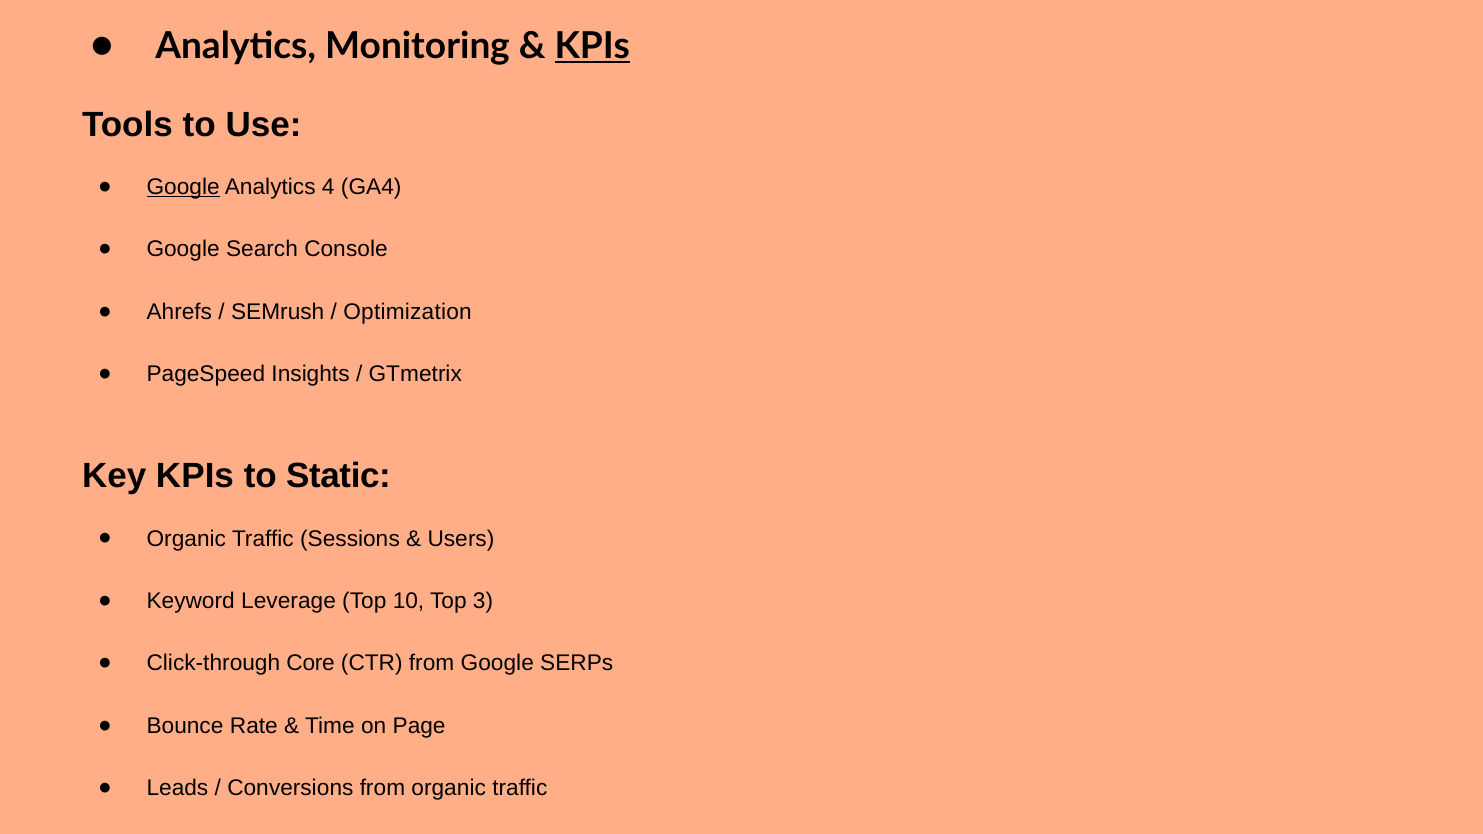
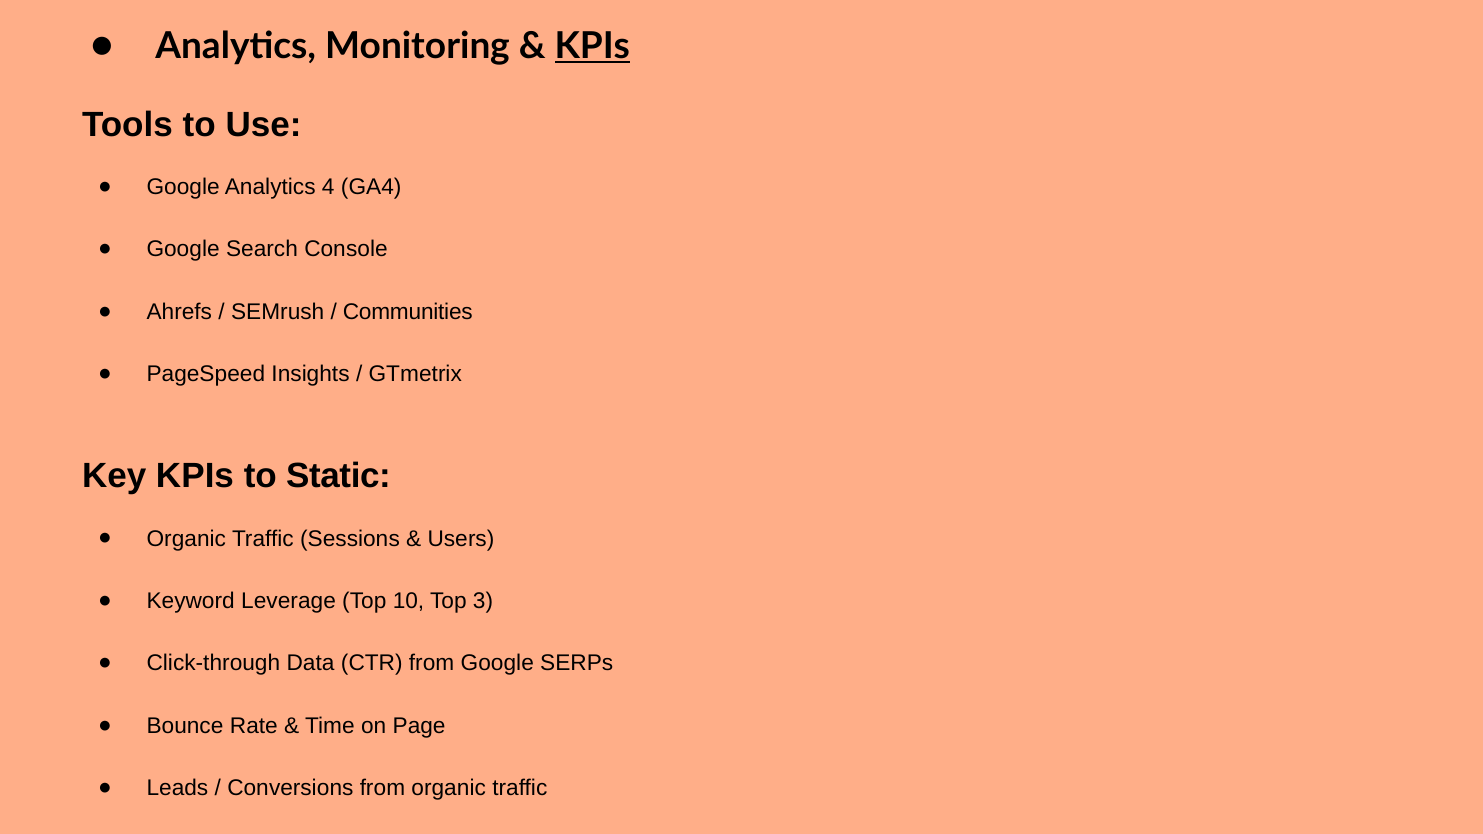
Google at (183, 187) underline: present -> none
Optimization: Optimization -> Communities
Core: Core -> Data
